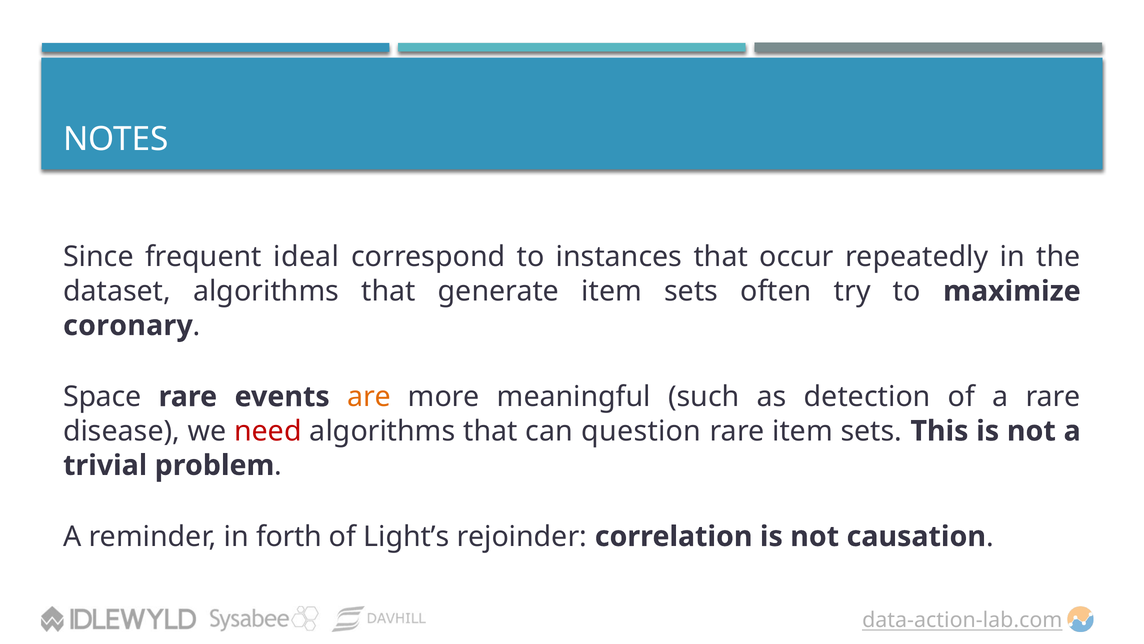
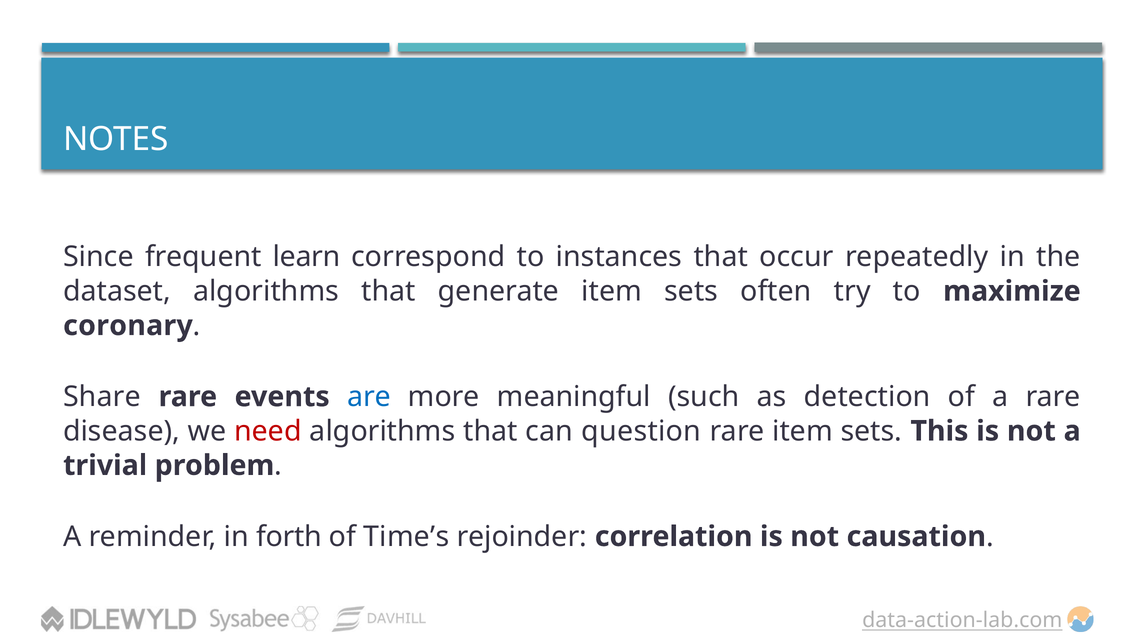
ideal: ideal -> learn
Space: Space -> Share
are colour: orange -> blue
Light’s: Light’s -> Time’s
